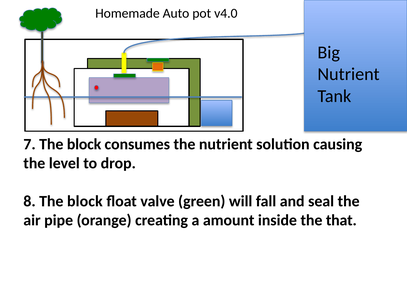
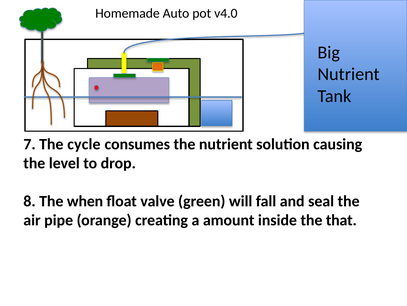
7 The block: block -> cycle
8 The block: block -> when
